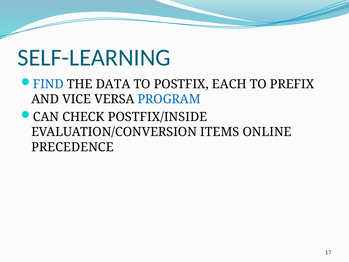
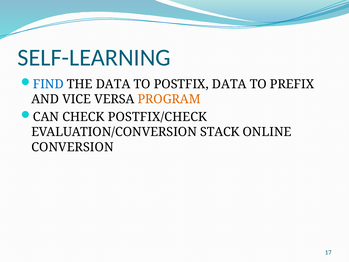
POSTFIX EACH: EACH -> DATA
PROGRAM colour: blue -> orange
POSTFIX/INSIDE: POSTFIX/INSIDE -> POSTFIX/CHECK
ITEMS: ITEMS -> STACK
PRECEDENCE: PRECEDENCE -> CONVERSION
